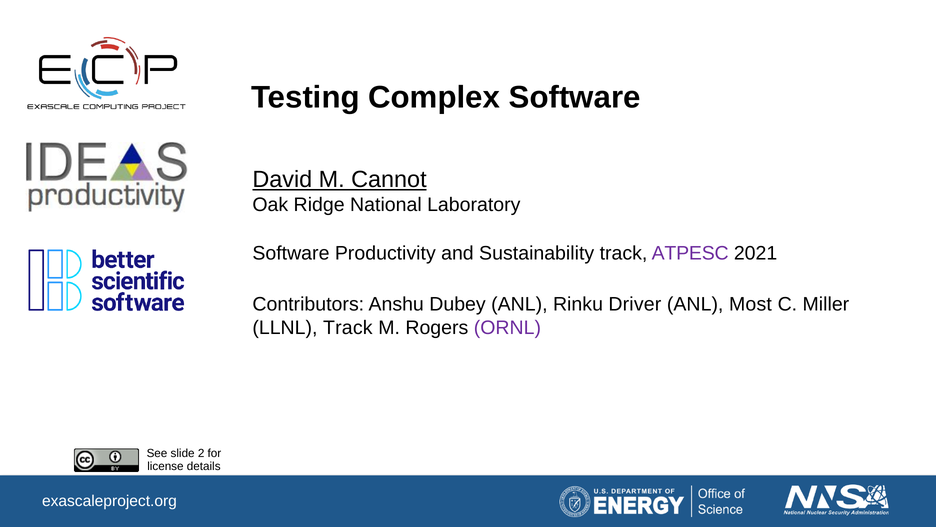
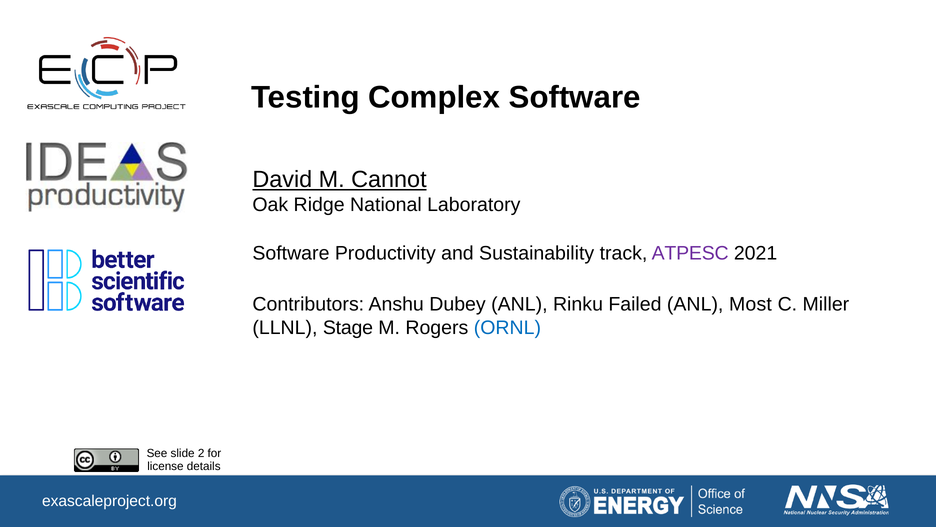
Driver: Driver -> Failed
LLNL Track: Track -> Stage
ORNL colour: purple -> blue
